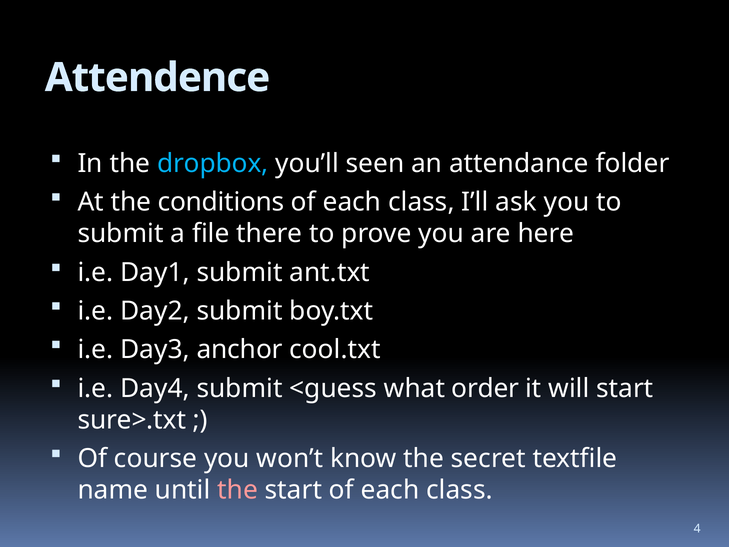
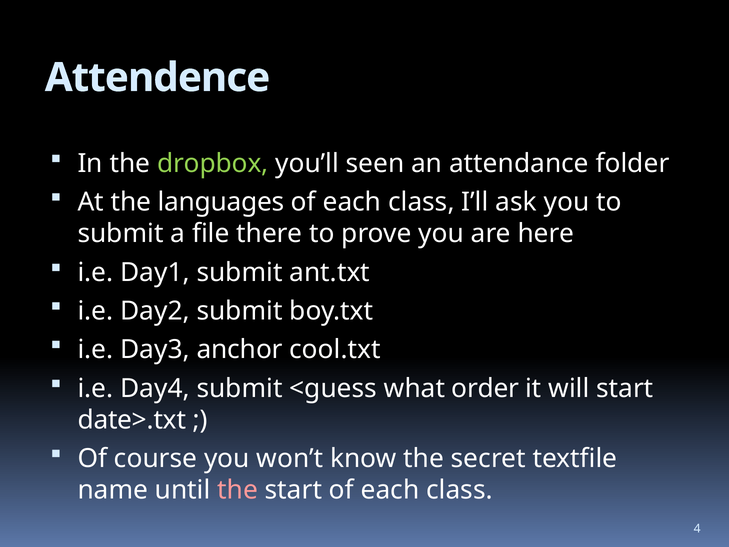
dropbox colour: light blue -> light green
conditions: conditions -> languages
sure>.txt: sure>.txt -> date>.txt
